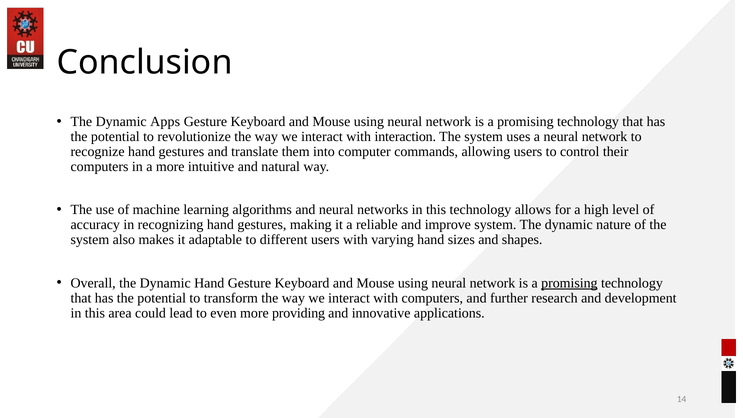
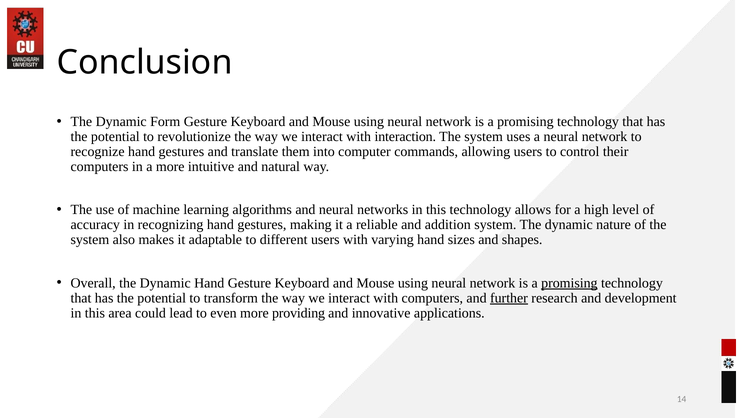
Apps: Apps -> Form
improve: improve -> addition
further underline: none -> present
